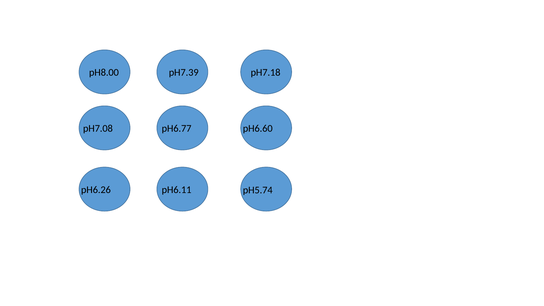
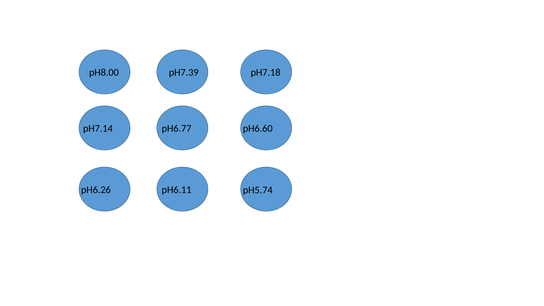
pH7.08: pH7.08 -> pH7.14
